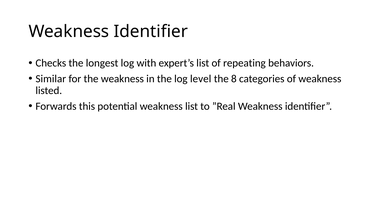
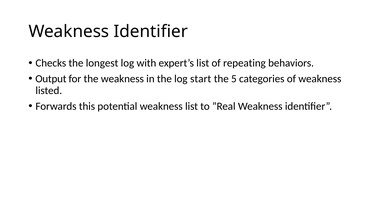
Similar: Similar -> Output
level: level -> start
8: 8 -> 5
